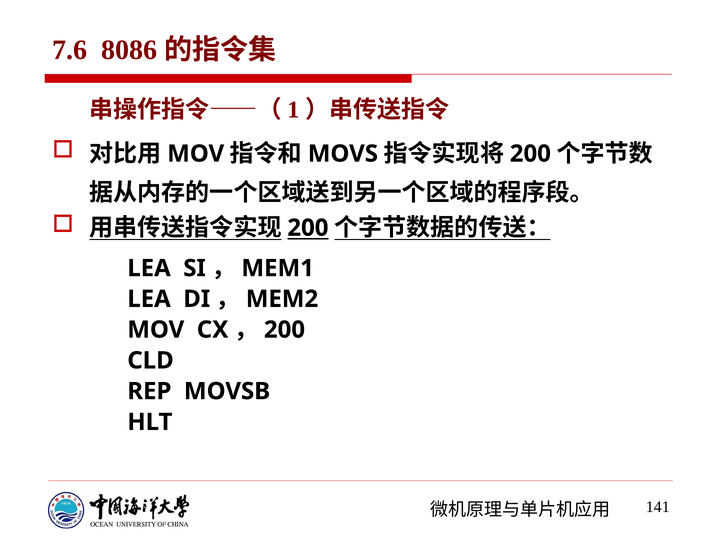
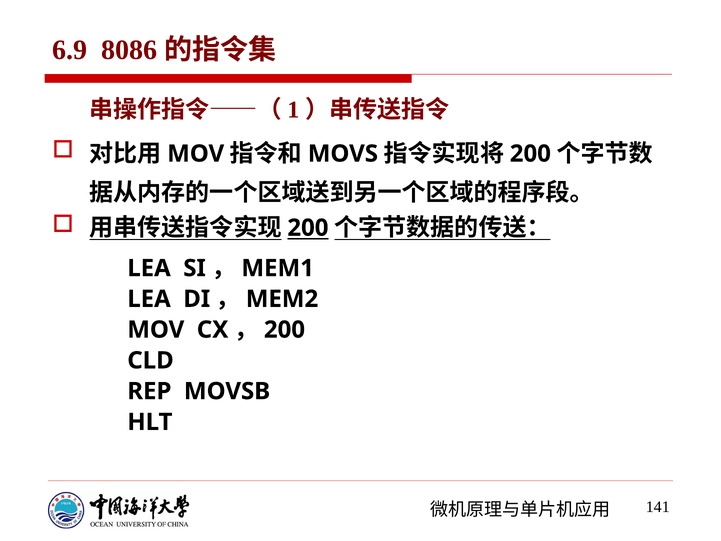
7.6: 7.6 -> 6.9
